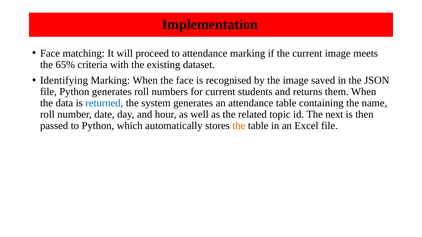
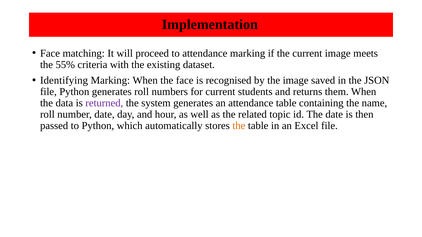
65%: 65% -> 55%
returned colour: blue -> purple
The next: next -> date
